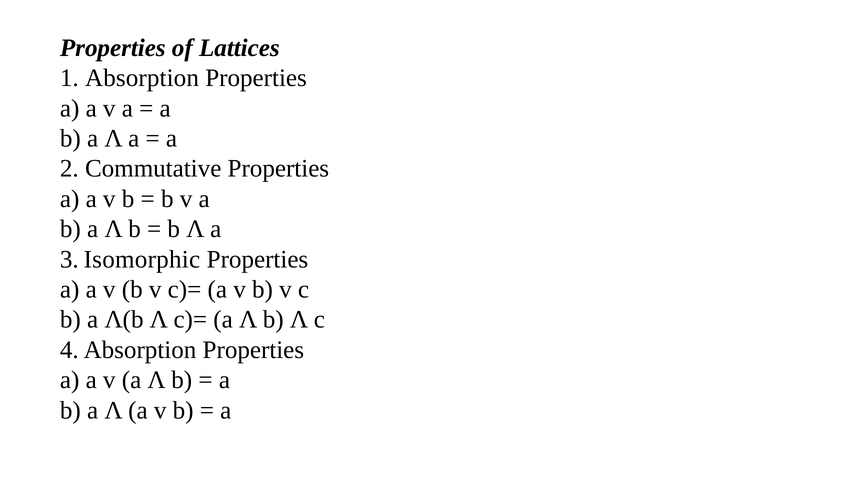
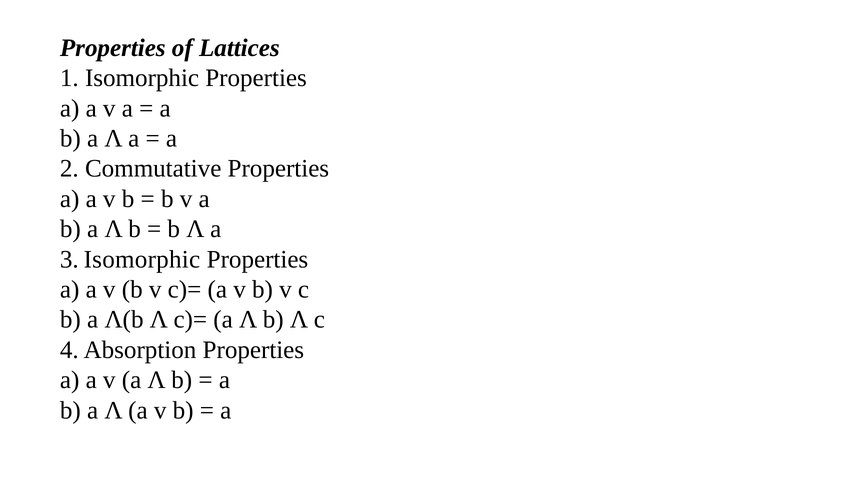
1 Absorption: Absorption -> Isomorphic
